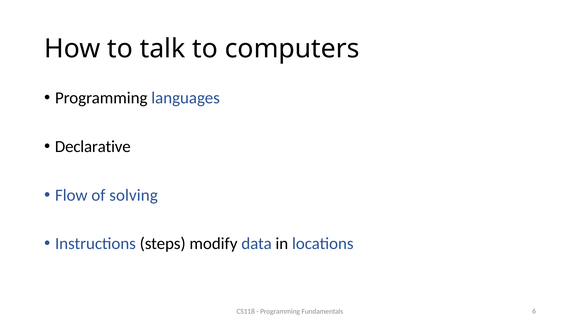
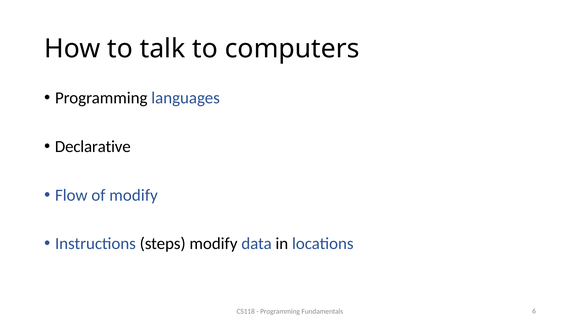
of solving: solving -> modify
